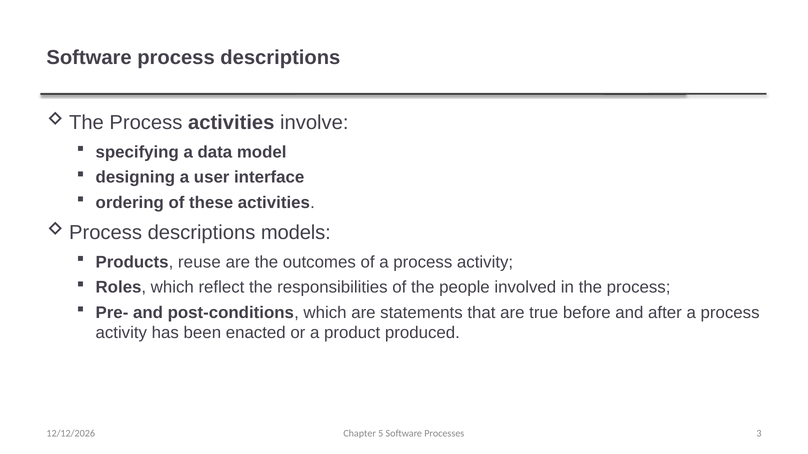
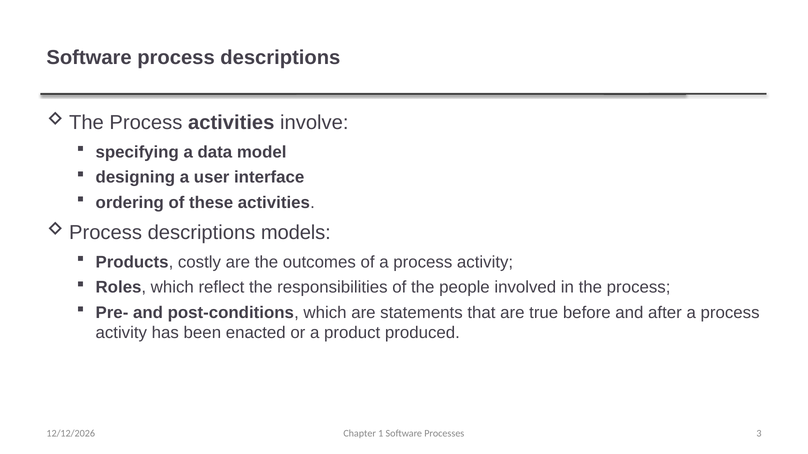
reuse: reuse -> costly
5: 5 -> 1
